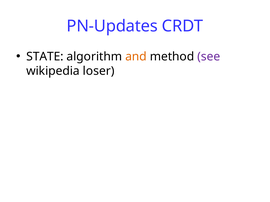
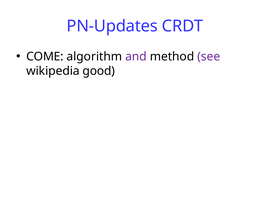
STATE: STATE -> COME
and colour: orange -> purple
loser: loser -> good
